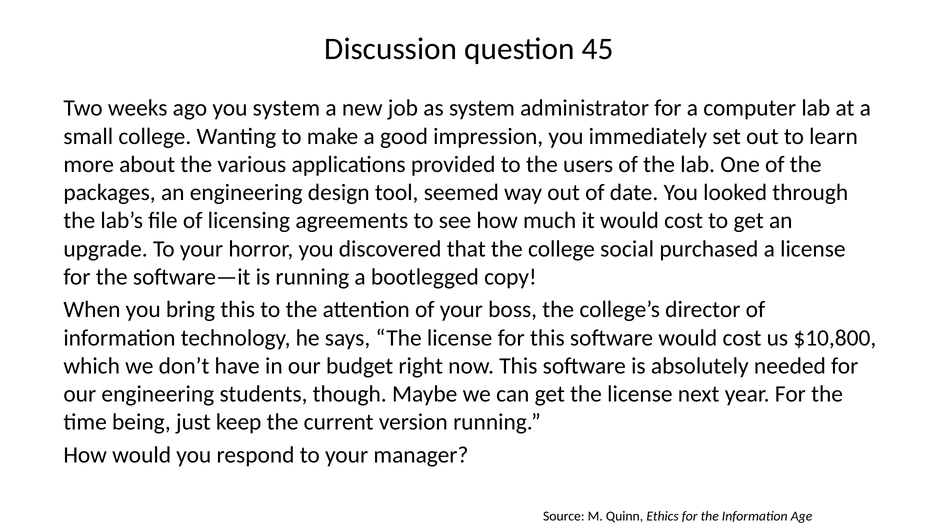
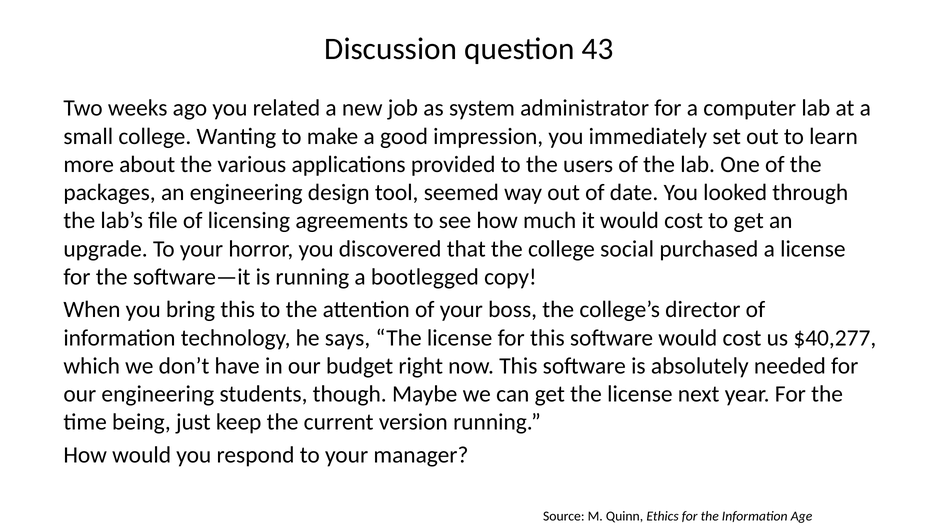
45: 45 -> 43
you system: system -> related
$10,800: $10,800 -> $40,277
